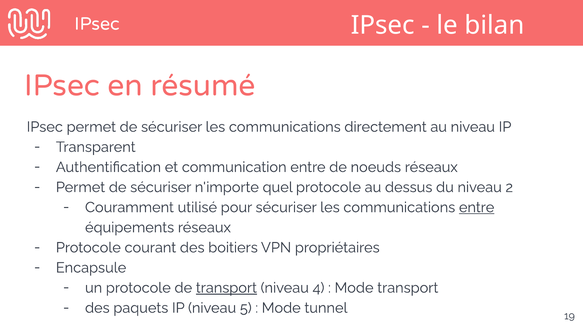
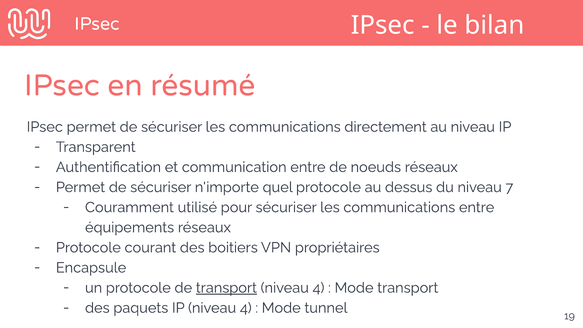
2: 2 -> 7
entre at (477, 207) underline: present -> none
IP niveau 5: 5 -> 4
